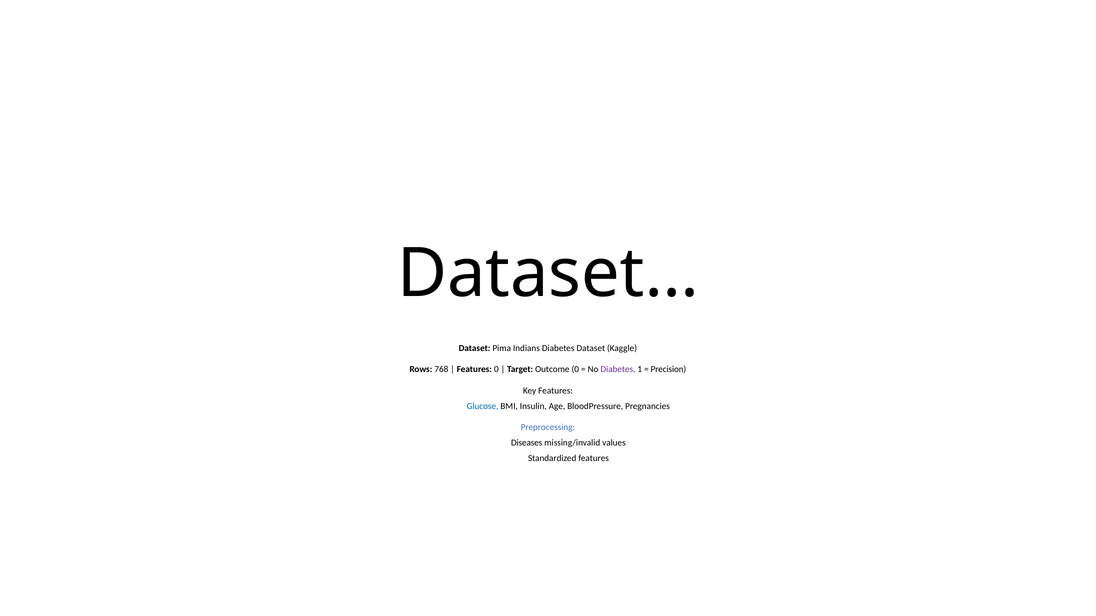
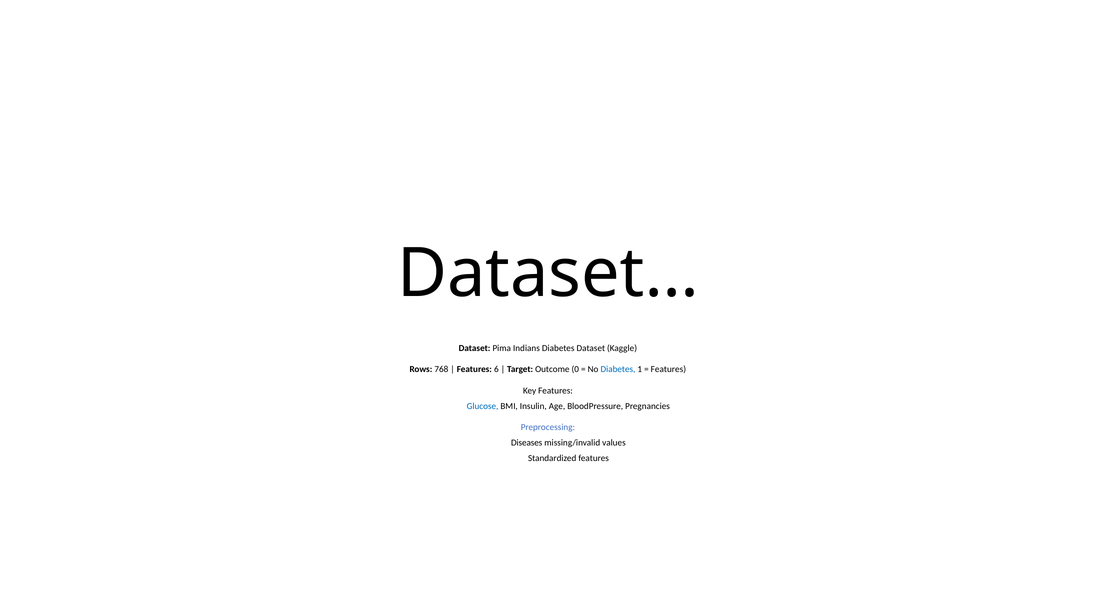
Features 0: 0 -> 6
Diabetes at (618, 370) colour: purple -> blue
Precision at (668, 370): Precision -> Features
